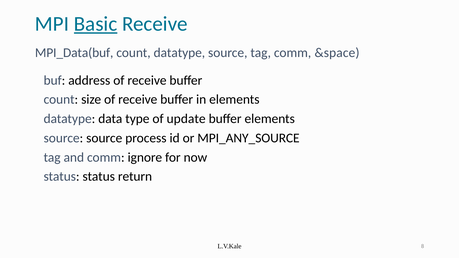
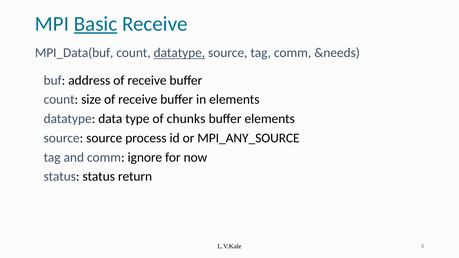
datatype at (179, 53) underline: none -> present
&space: &space -> &needs
update: update -> chunks
